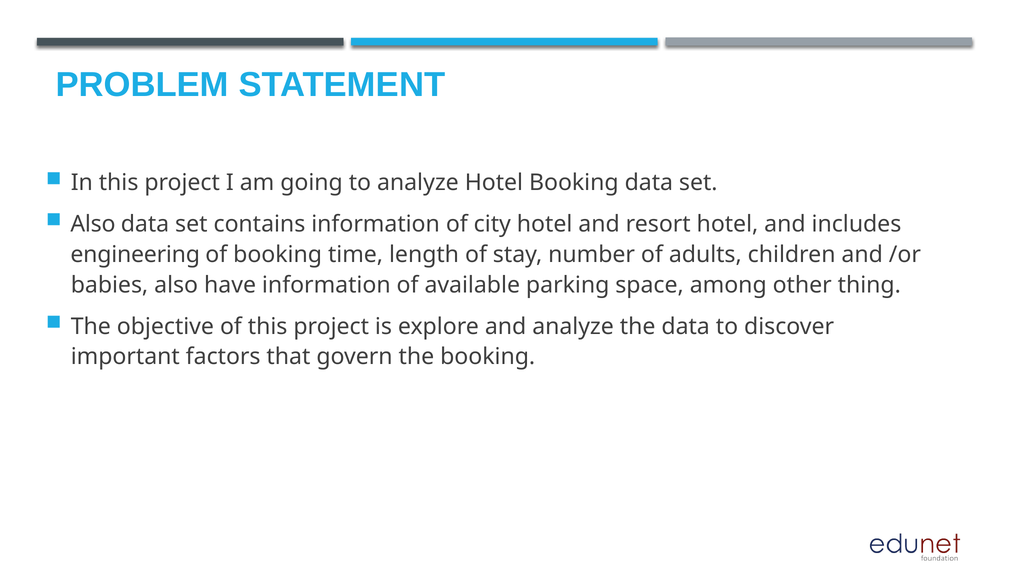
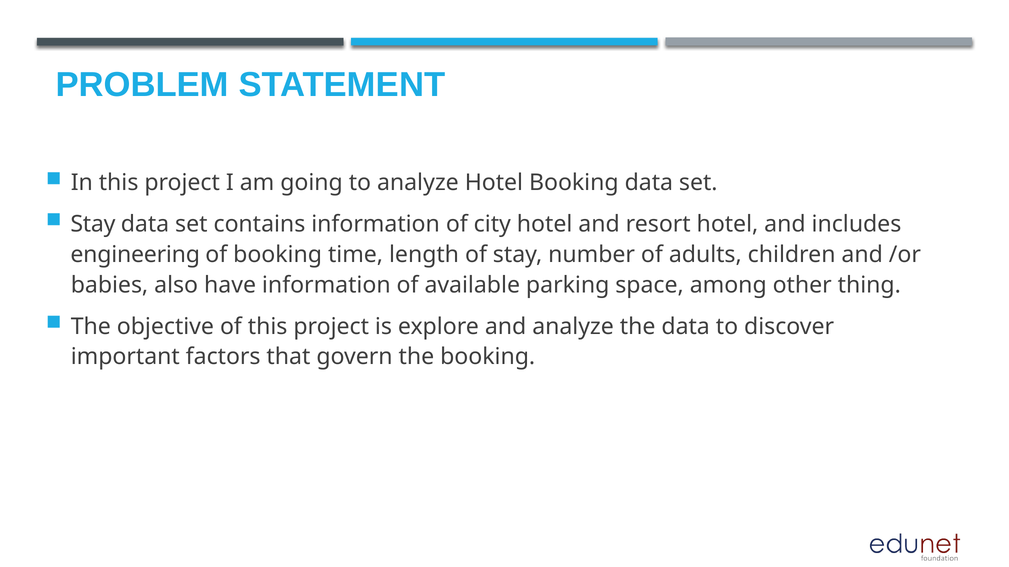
Also at (93, 224): Also -> Stay
